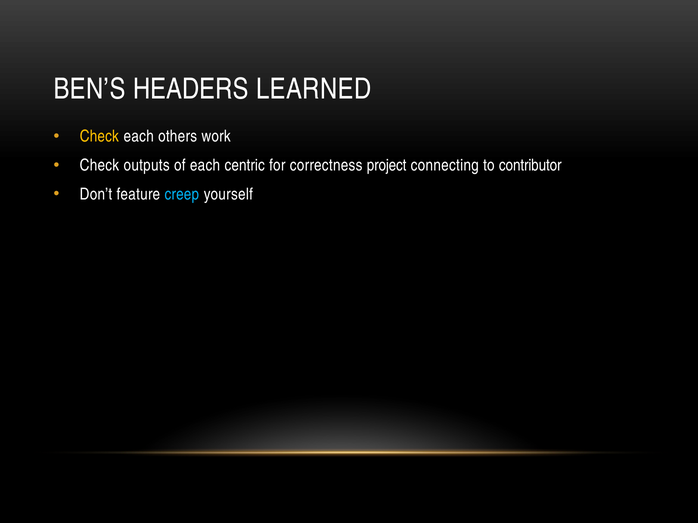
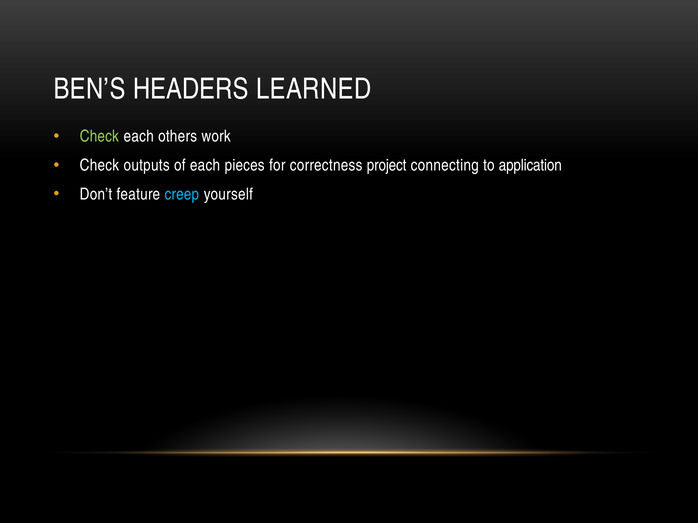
Check at (99, 137) colour: yellow -> light green
centric: centric -> pieces
contributor: contributor -> application
